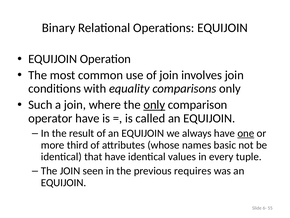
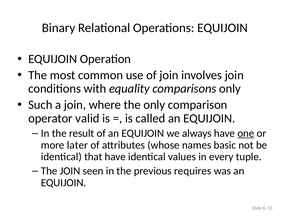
only at (154, 105) underline: present -> none
operator have: have -> valid
third: third -> later
